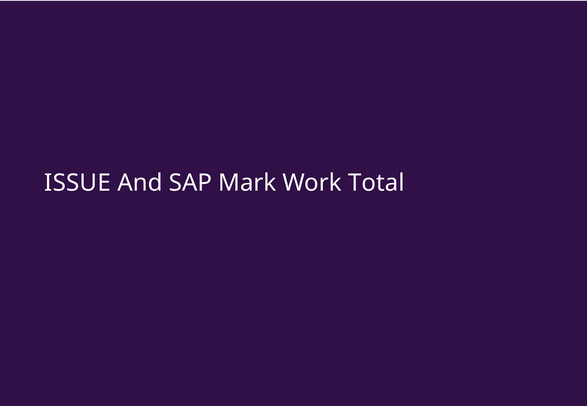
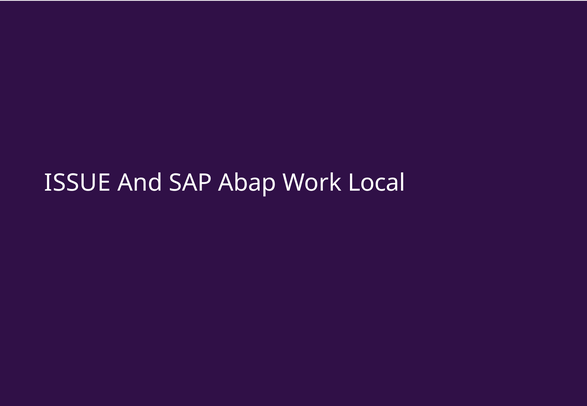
Mark: Mark -> Abap
Total: Total -> Local
